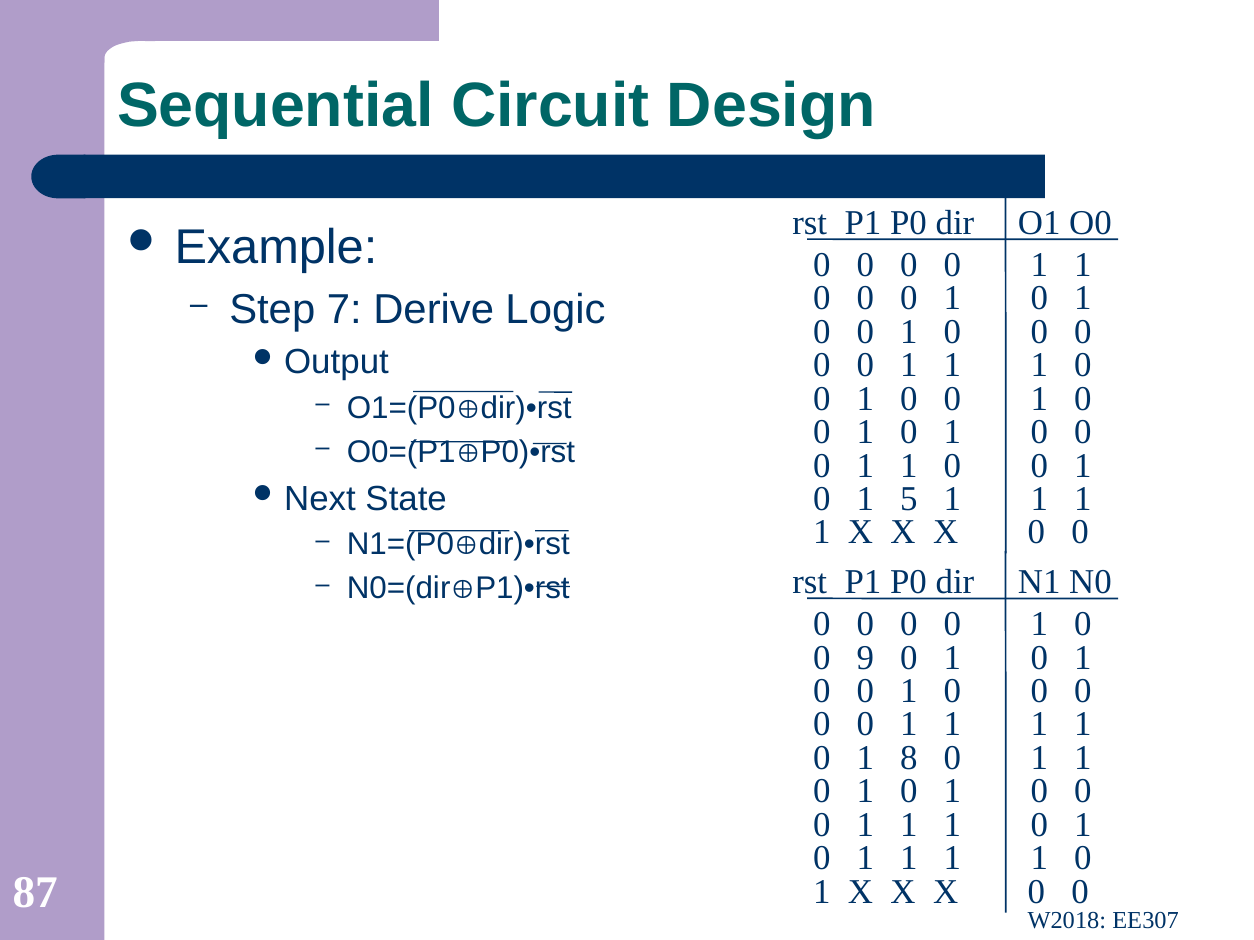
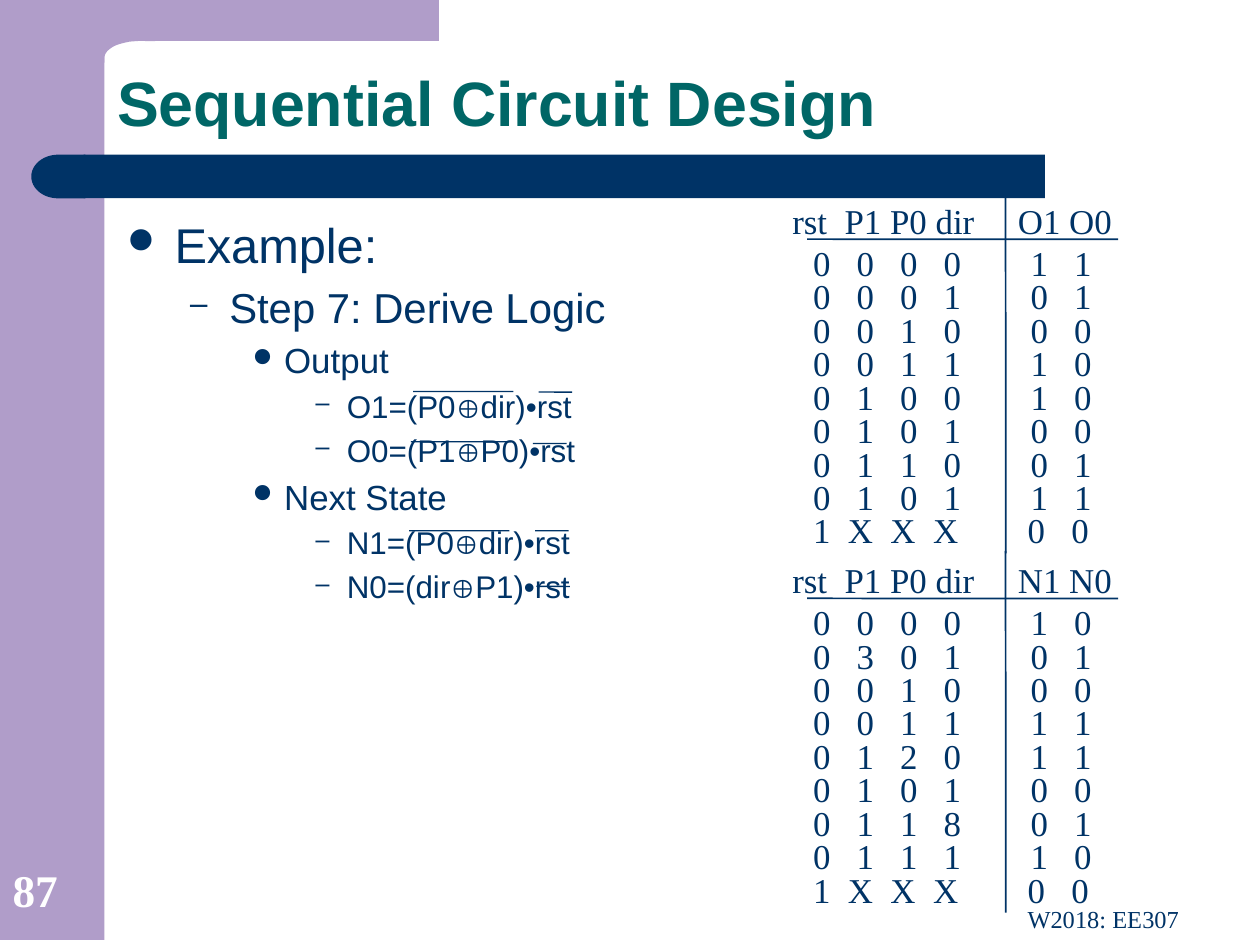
5 at (909, 499): 5 -> 0
9: 9 -> 3
8: 8 -> 2
1 at (952, 825): 1 -> 8
